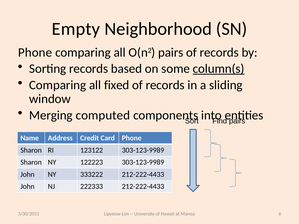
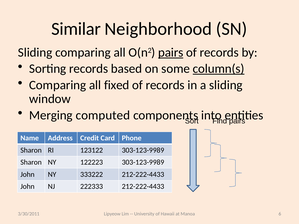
Empty: Empty -> Similar
Phone at (35, 52): Phone -> Sliding
pairs at (171, 52) underline: none -> present
